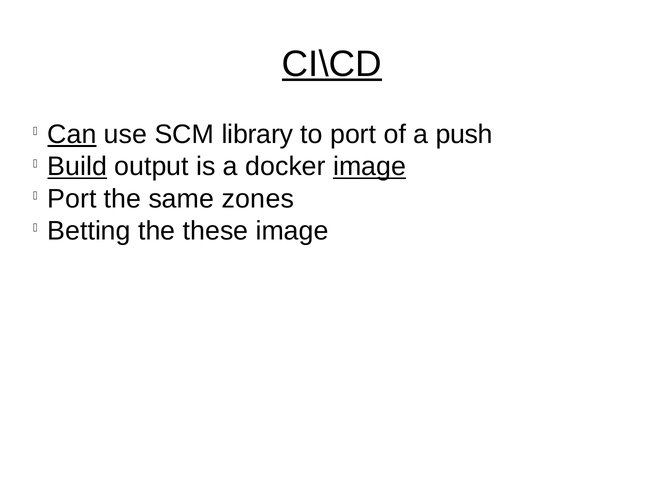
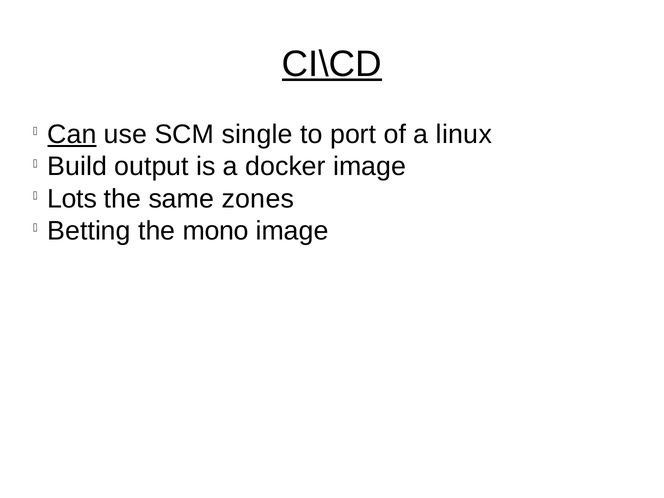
library: library -> single
push: push -> linux
Build underline: present -> none
image at (370, 167) underline: present -> none
Port at (72, 199): Port -> Lots
these: these -> mono
